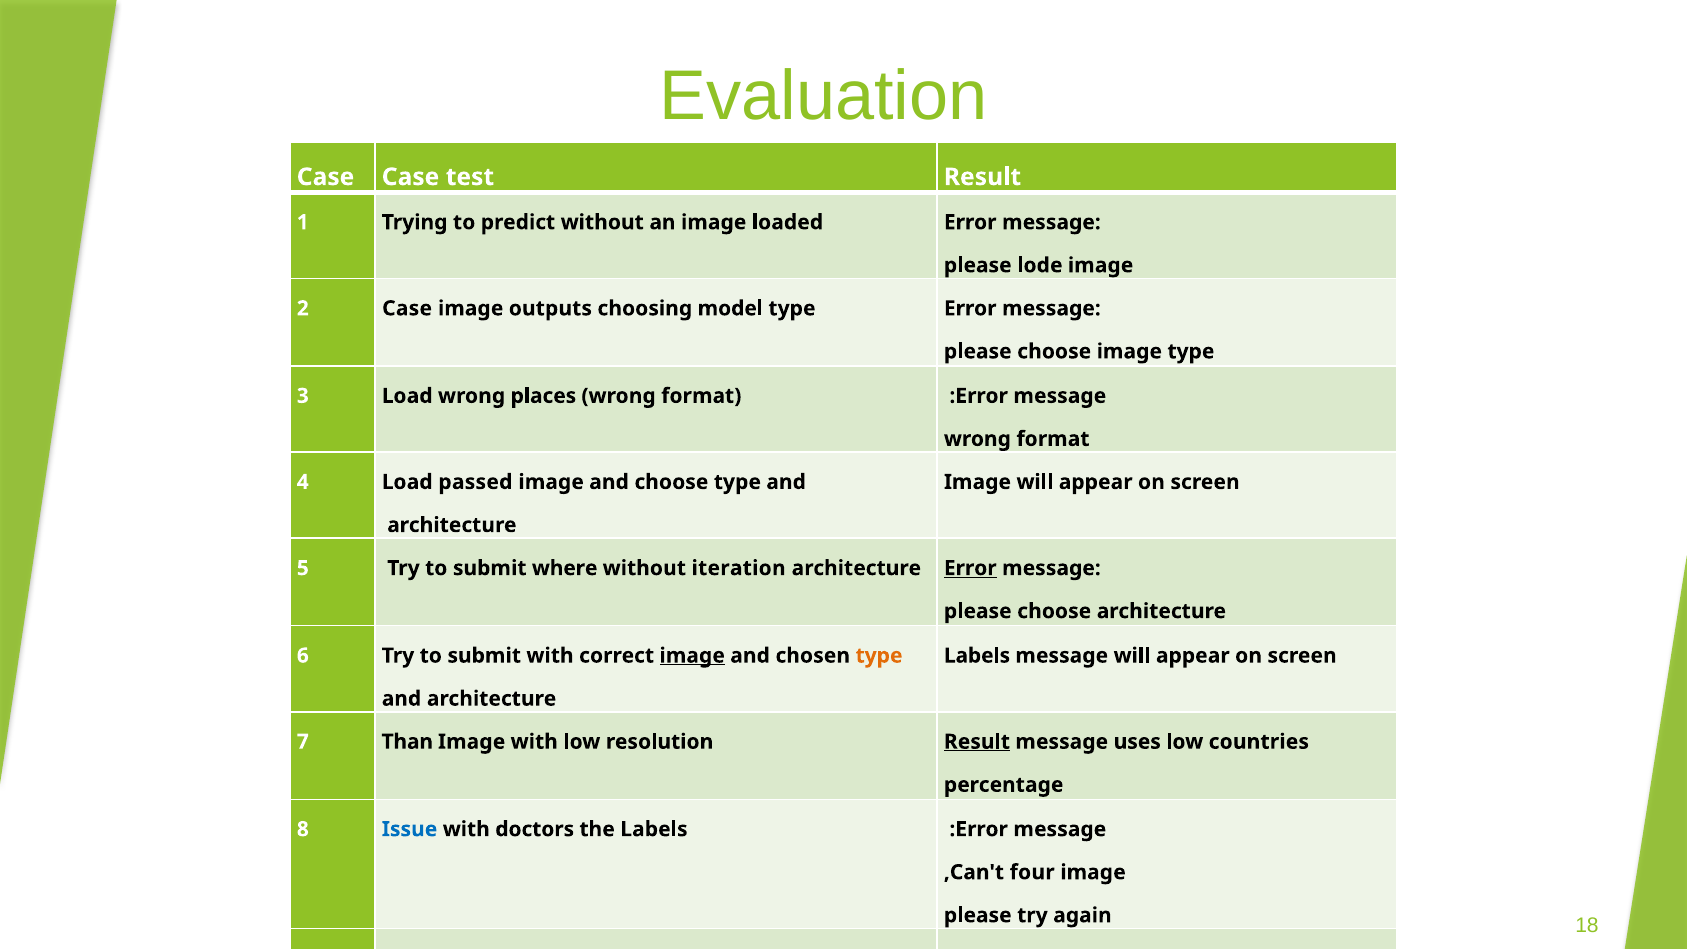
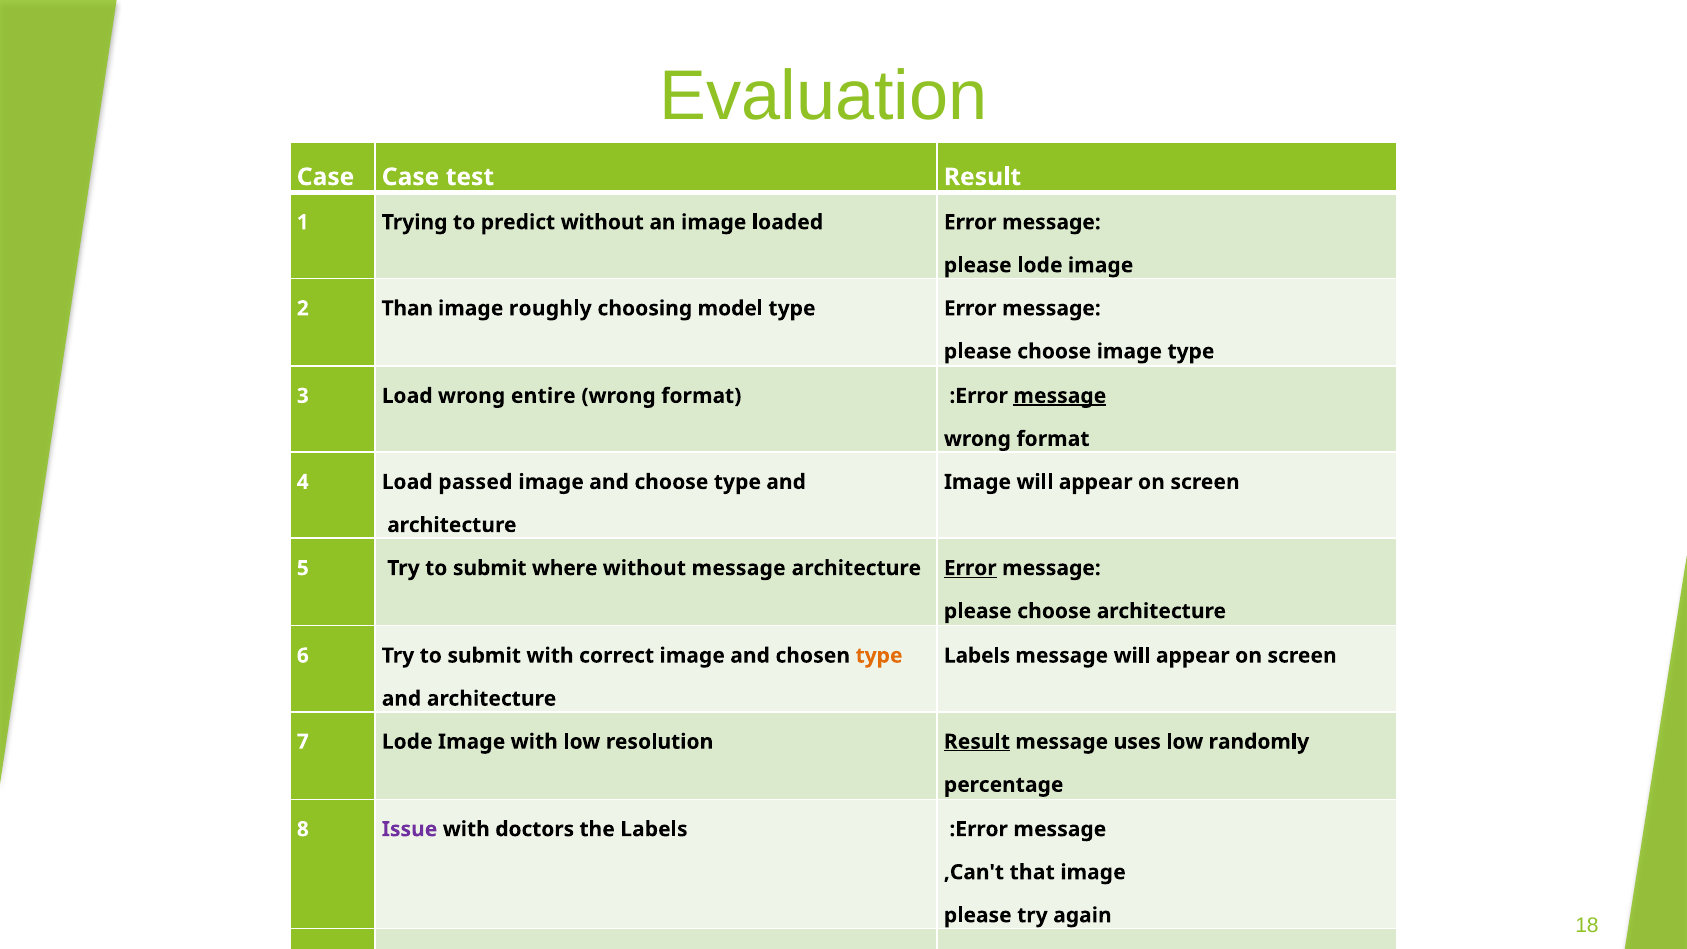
2 Case: Case -> Than
outputs: outputs -> roughly
places: places -> entire
message at (1060, 396) underline: none -> present
without iteration: iteration -> message
image at (692, 656) underline: present -> none
7 Than: Than -> Lode
countries: countries -> randomly
Issue colour: blue -> purple
four: four -> that
